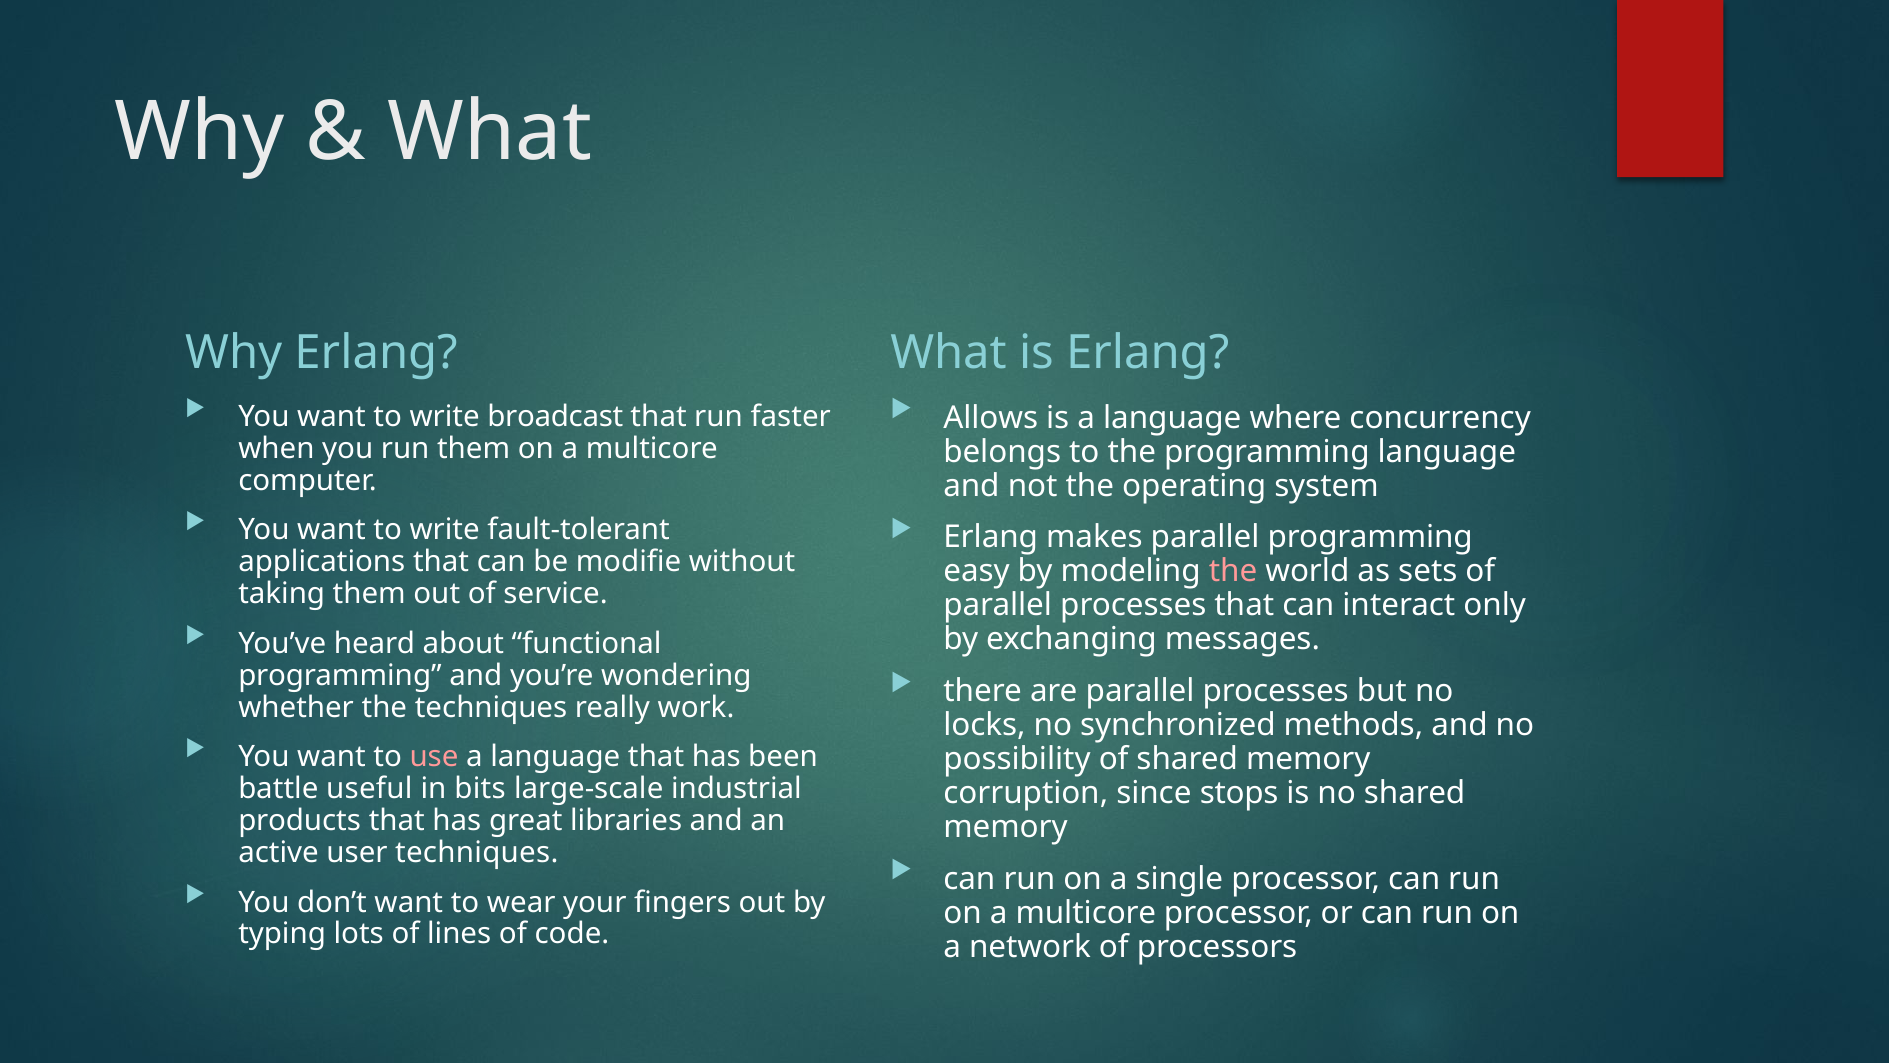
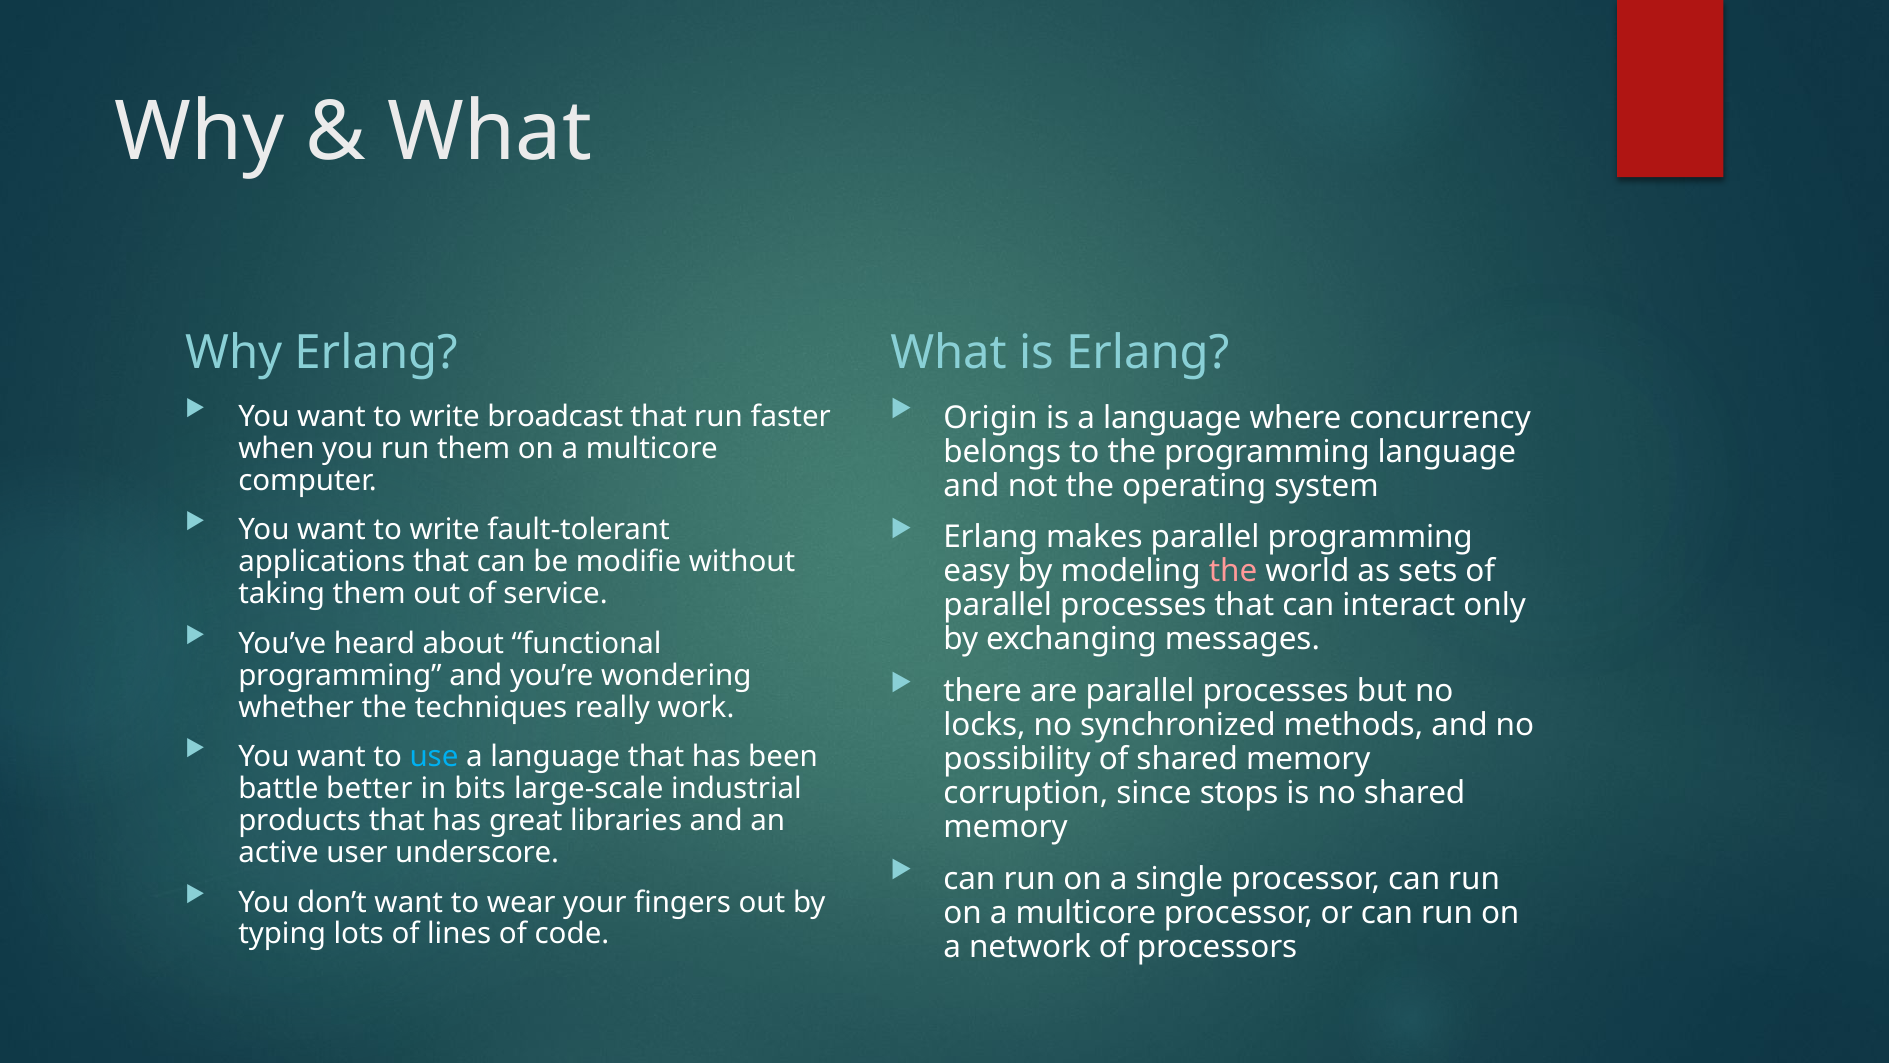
Allows: Allows -> Origin
use colour: pink -> light blue
useful: useful -> better
user techniques: techniques -> underscore
